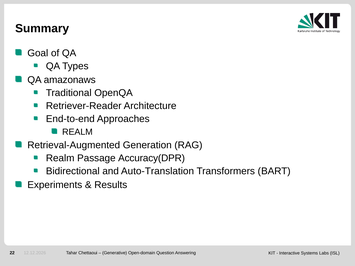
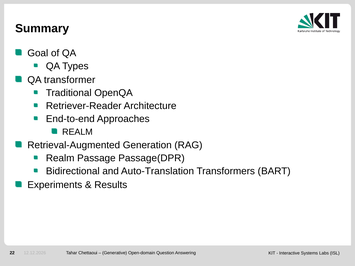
amazonaws: amazonaws -> transformer
Accuracy(DPR: Accuracy(DPR -> Passage(DPR
